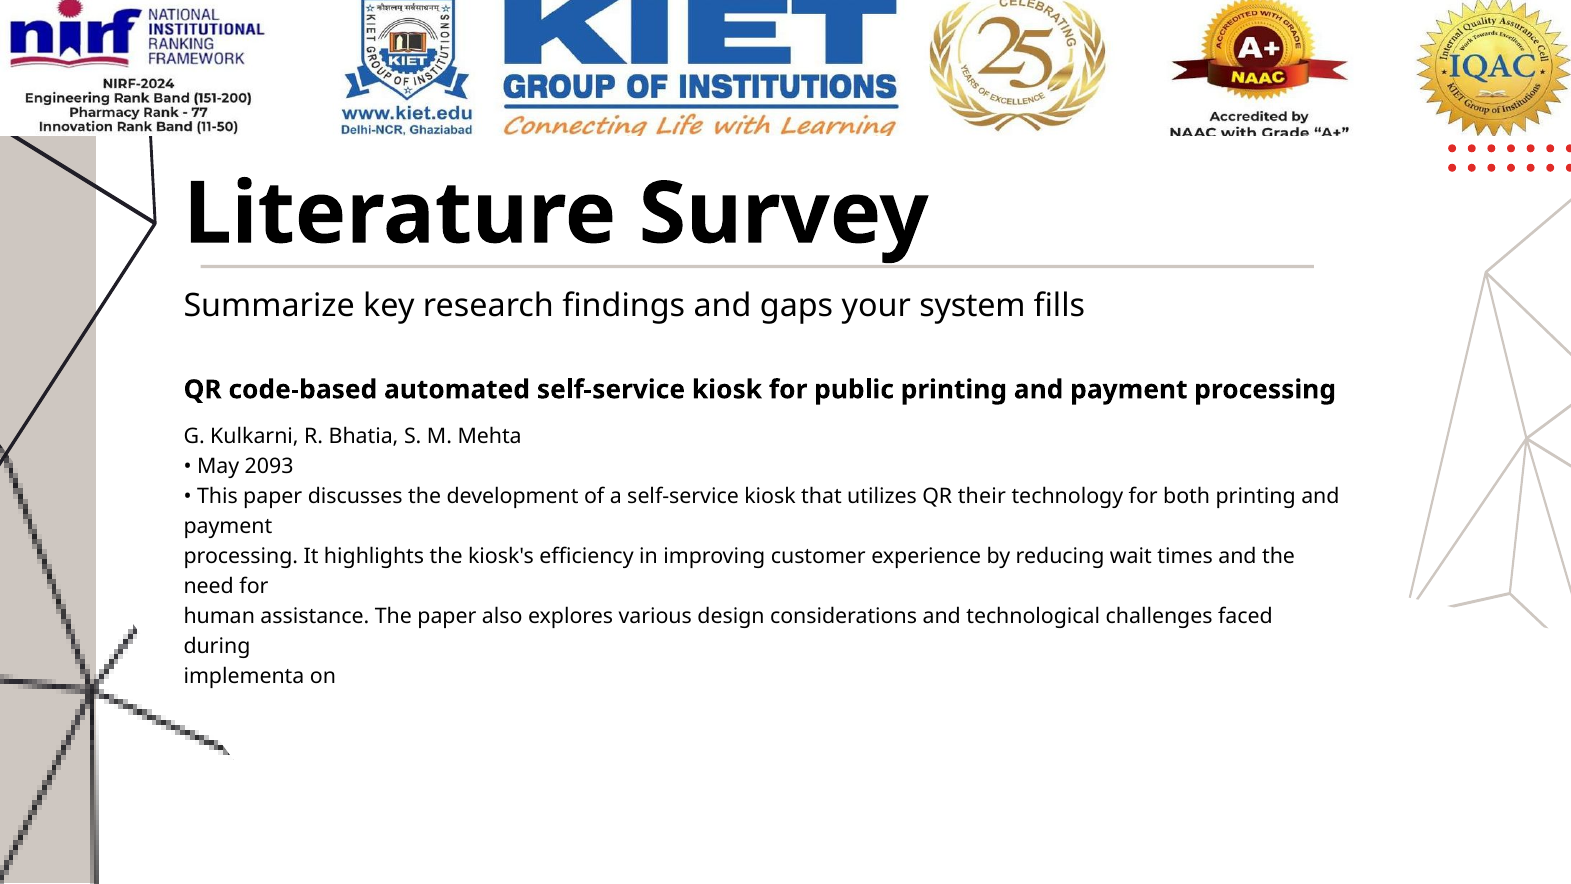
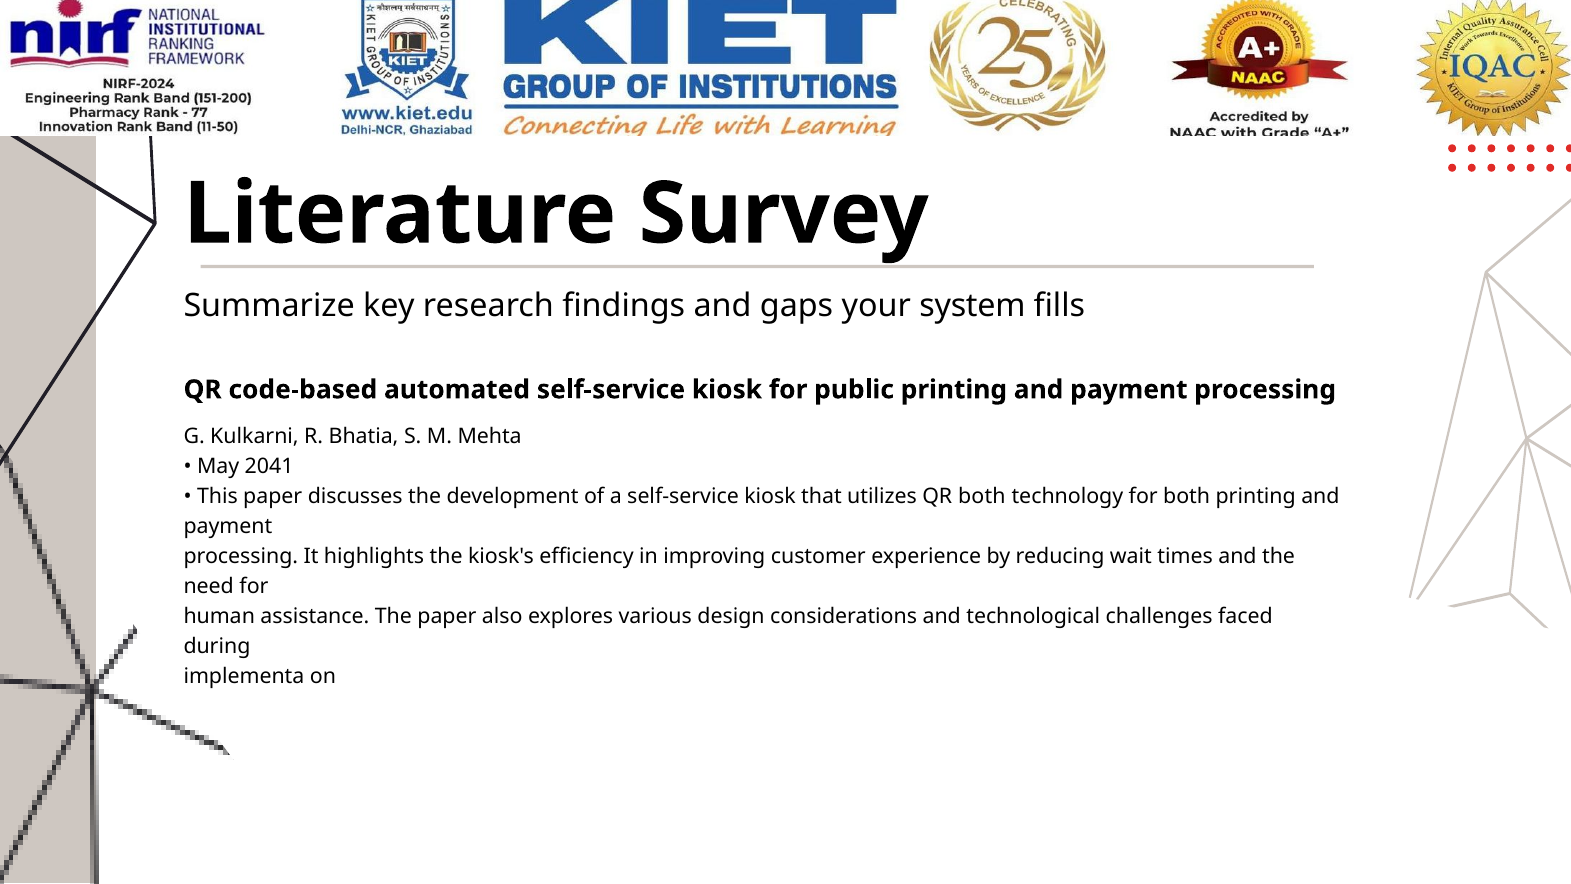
2093: 2093 -> 2041
QR their: their -> both
